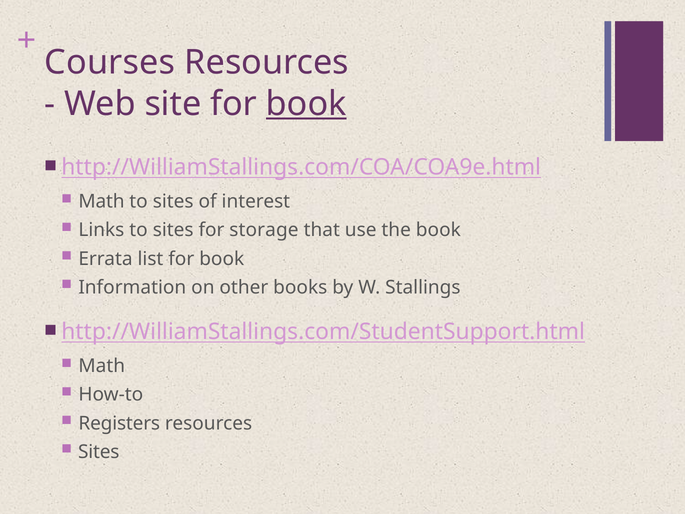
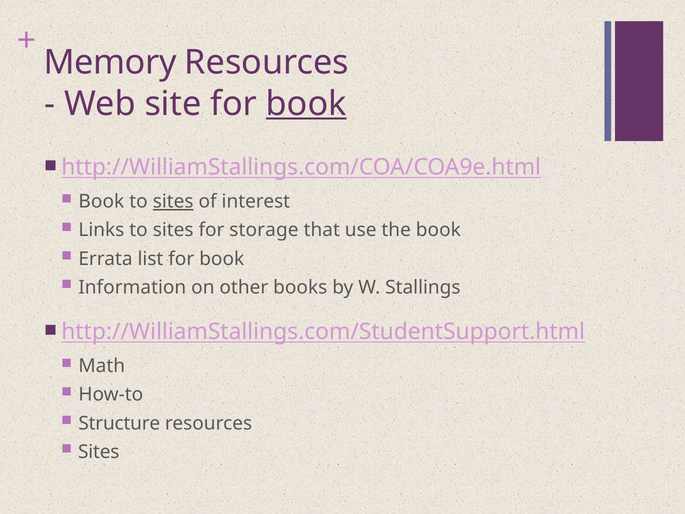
Courses: Courses -> Memory
Math at (101, 201): Math -> Book
sites at (173, 201) underline: none -> present
Registers: Registers -> Structure
